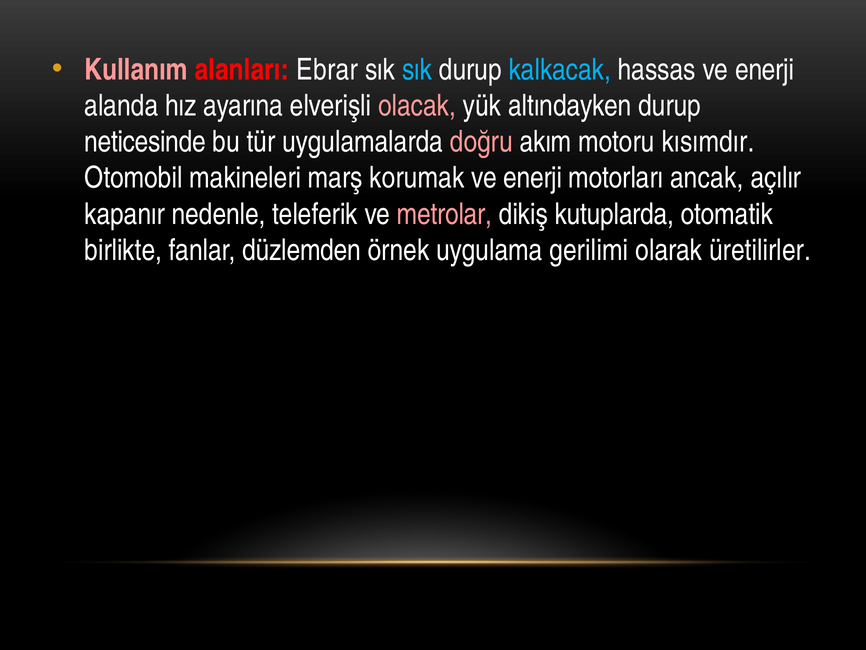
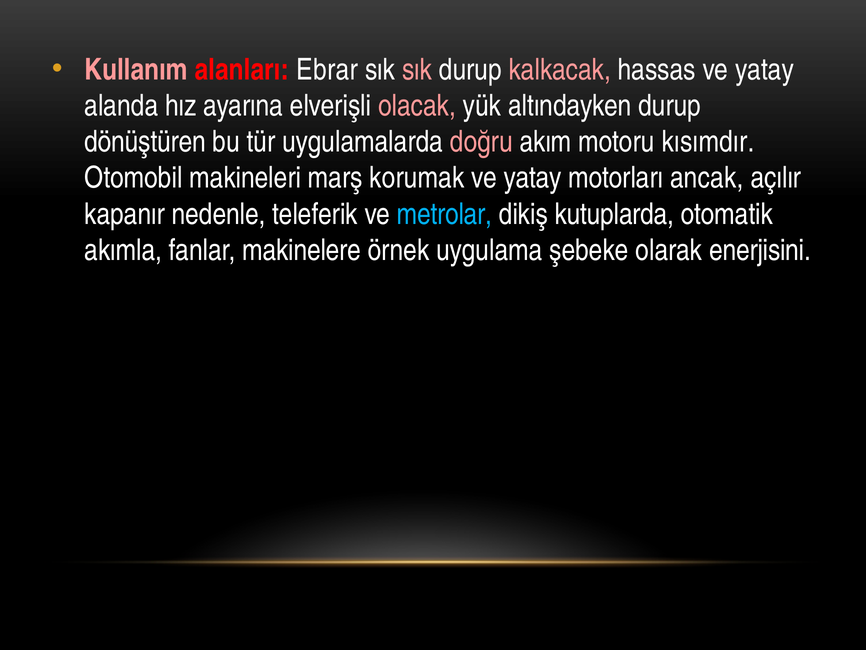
sık at (417, 70) colour: light blue -> pink
kalkacak colour: light blue -> pink
hassas ve enerji: enerji -> yatay
neticesinde: neticesinde -> dönüştüren
enerji at (533, 178): enerji -> yatay
metrolar colour: pink -> light blue
birlikte: birlikte -> akımla
düzlemden: düzlemden -> makinelere
gerilimi: gerilimi -> şebeke
üretilirler: üretilirler -> enerjisini
